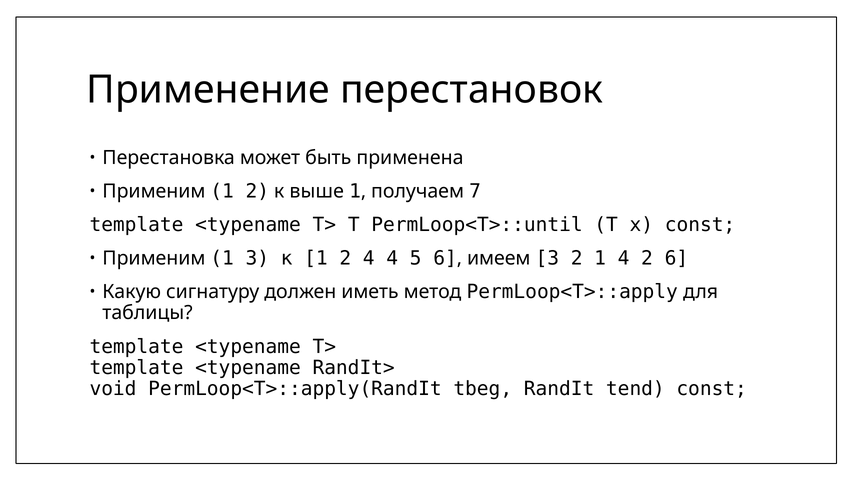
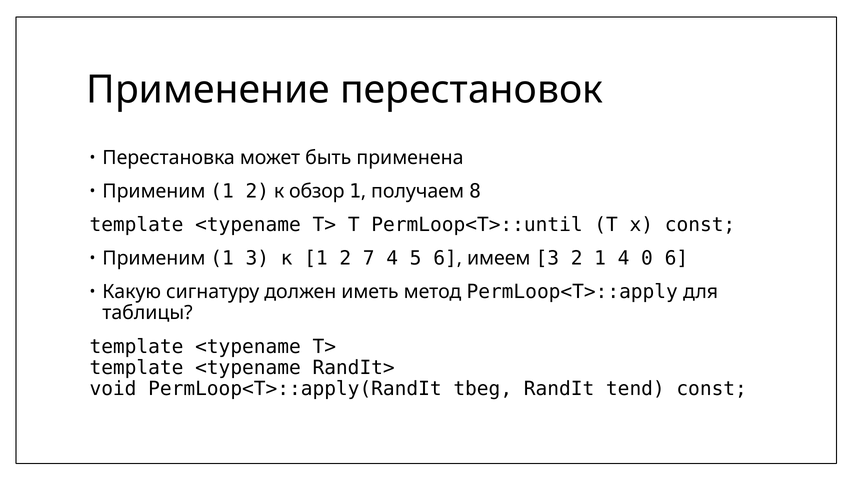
выше: выше -> обзор
7: 7 -> 8
2 4: 4 -> 7
4 2: 2 -> 0
